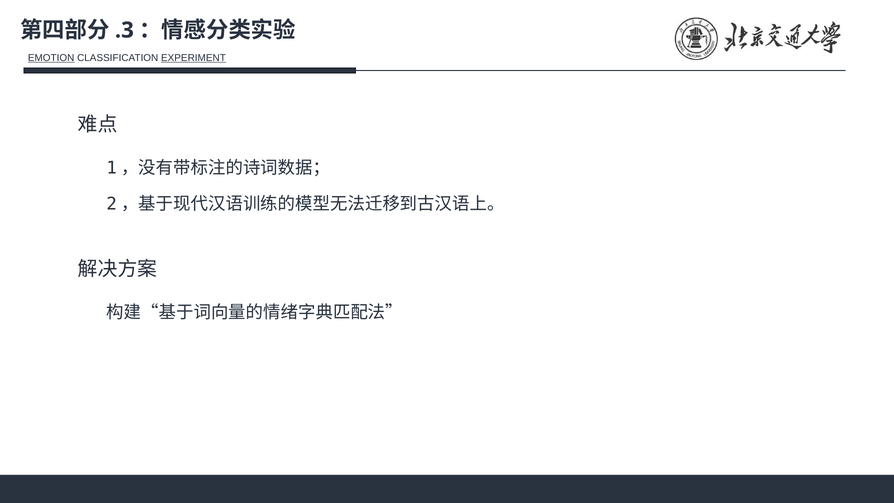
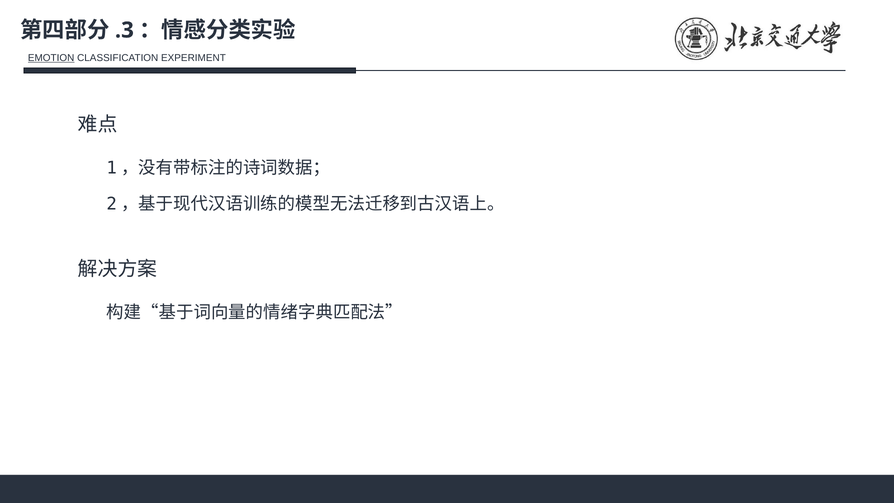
EXPERIMENT underline: present -> none
